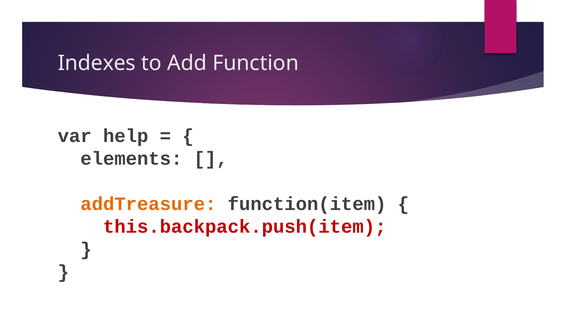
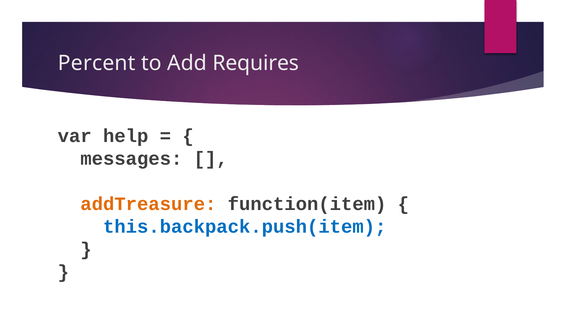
Indexes: Indexes -> Percent
Function: Function -> Requires
elements: elements -> messages
this.backpack.push(item colour: red -> blue
